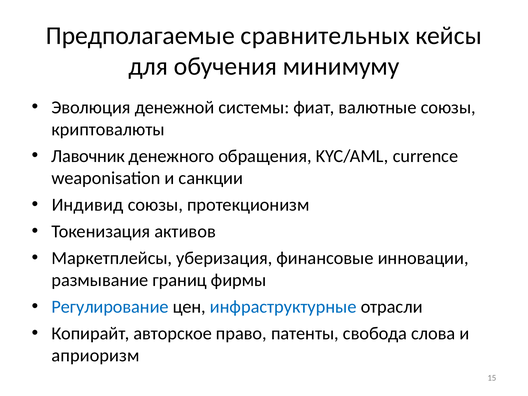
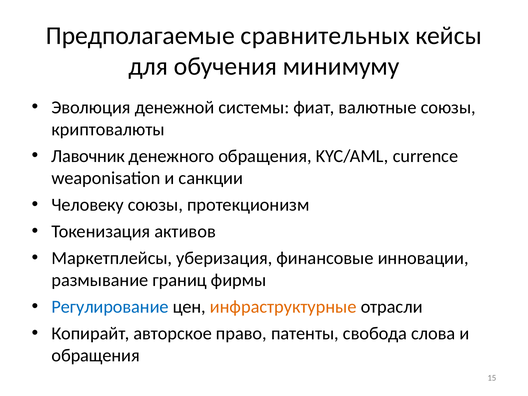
Индивид: Индивид -> Человеку
инфраструктурные colour: blue -> orange
априоризм at (95, 355): априоризм -> обращения
